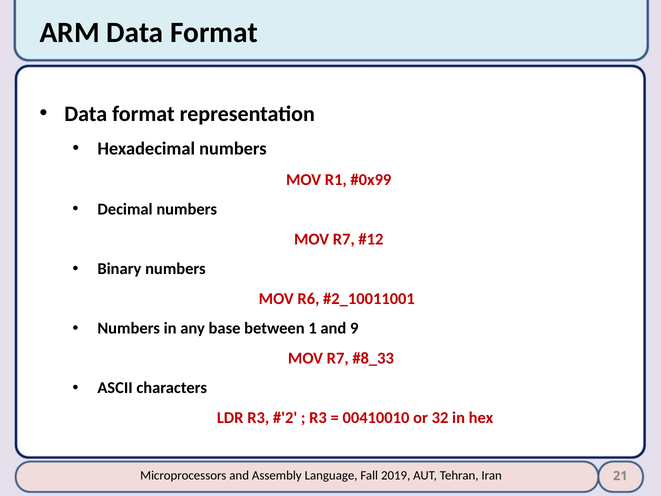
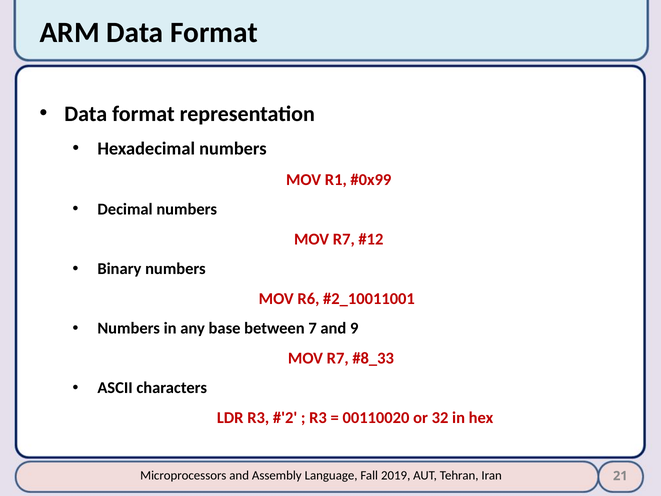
1: 1 -> 7
00410010: 00410010 -> 00110020
